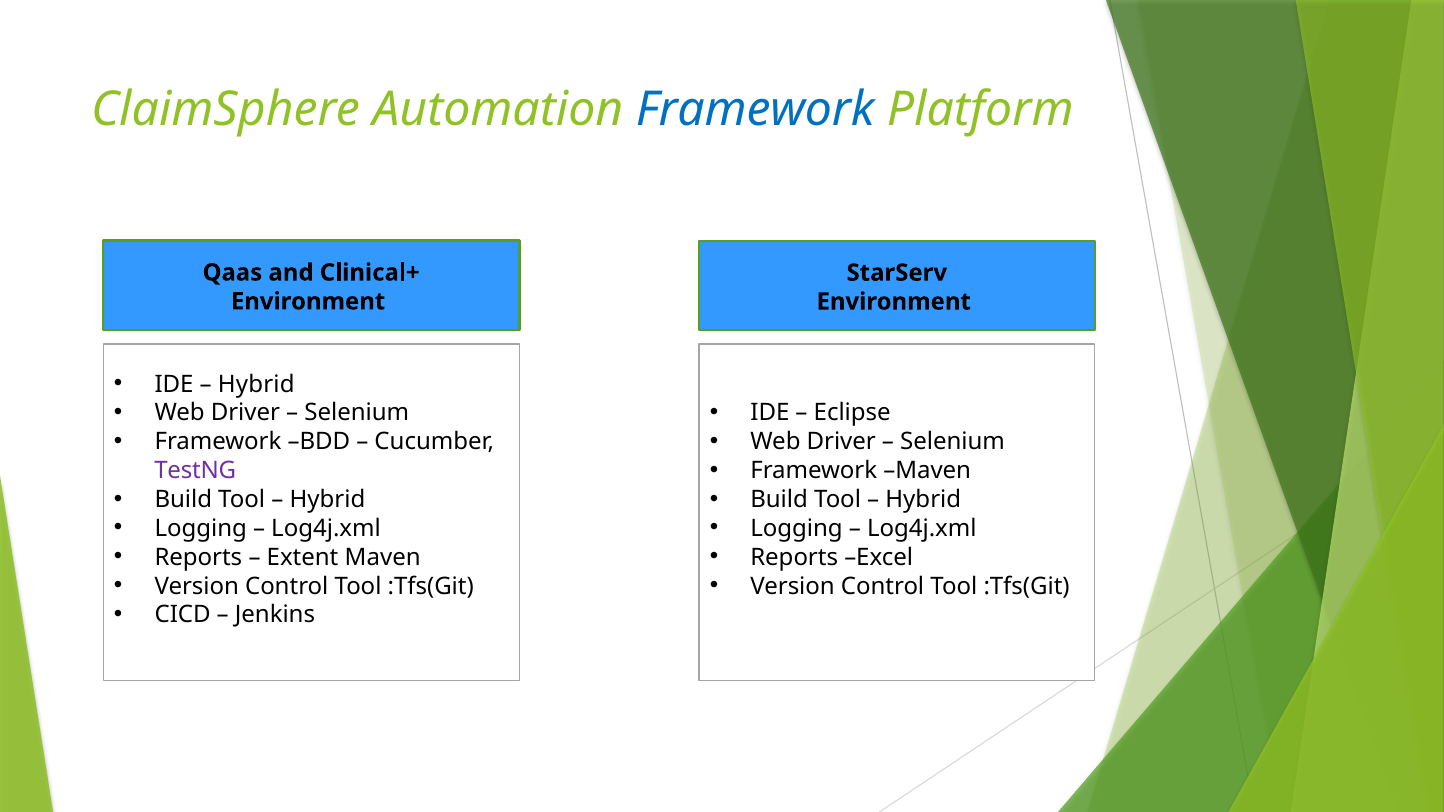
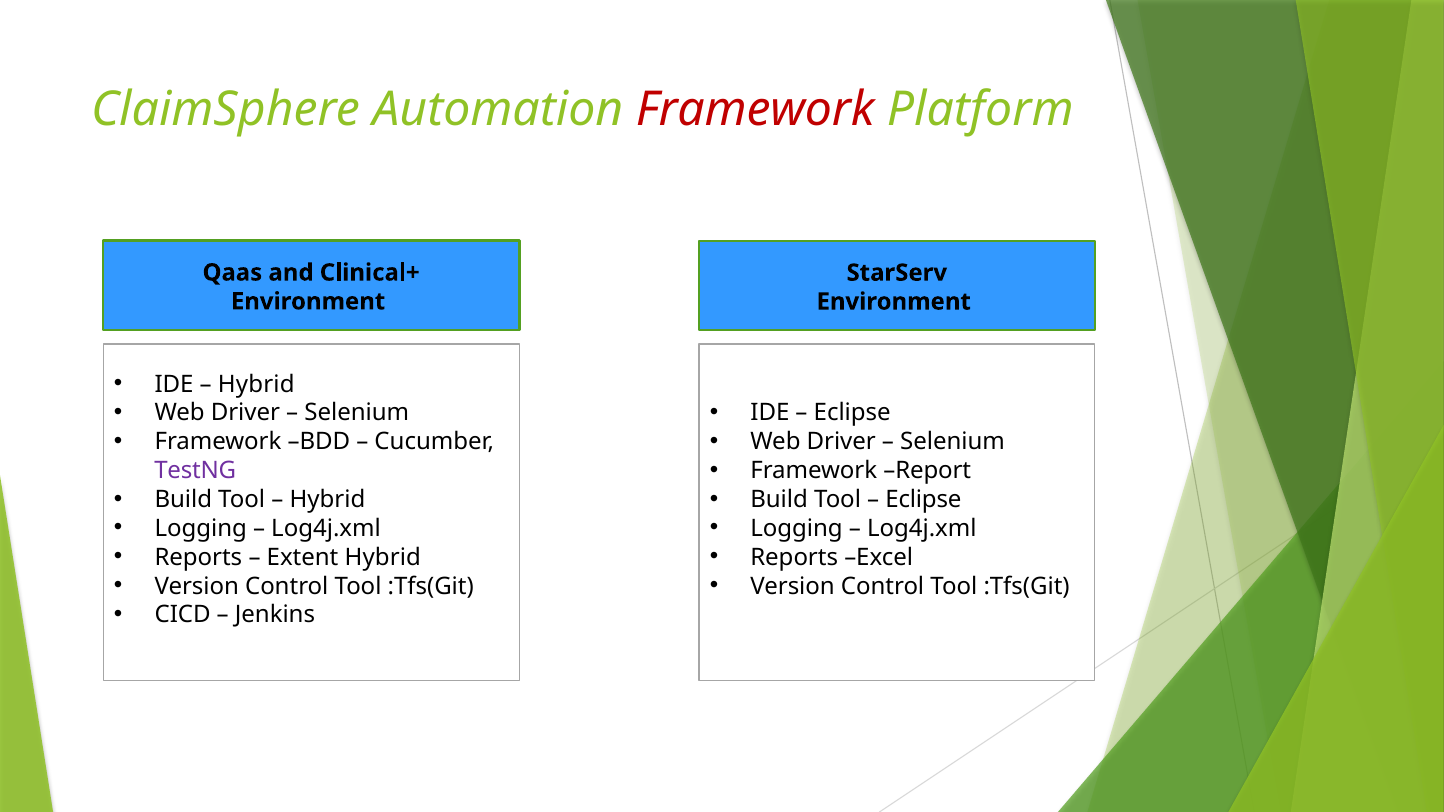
Framework at (755, 110) colour: blue -> red
Framework Maven: Maven -> Report
Hybrid at (923, 500): Hybrid -> Eclipse
Extent Maven: Maven -> Hybrid
